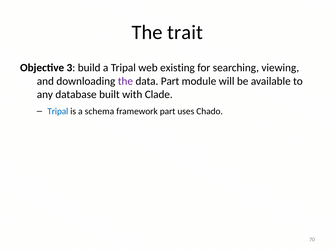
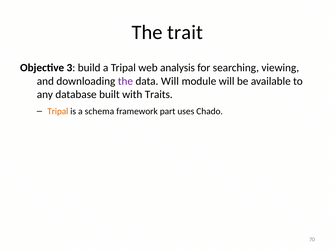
existing: existing -> analysis
data Part: Part -> Will
Clade: Clade -> Traits
Tripal at (58, 111) colour: blue -> orange
